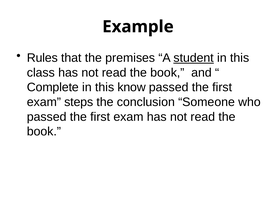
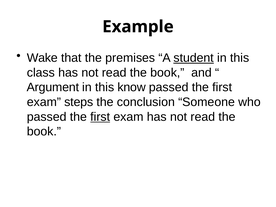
Rules: Rules -> Wake
Complete: Complete -> Argument
first at (100, 117) underline: none -> present
